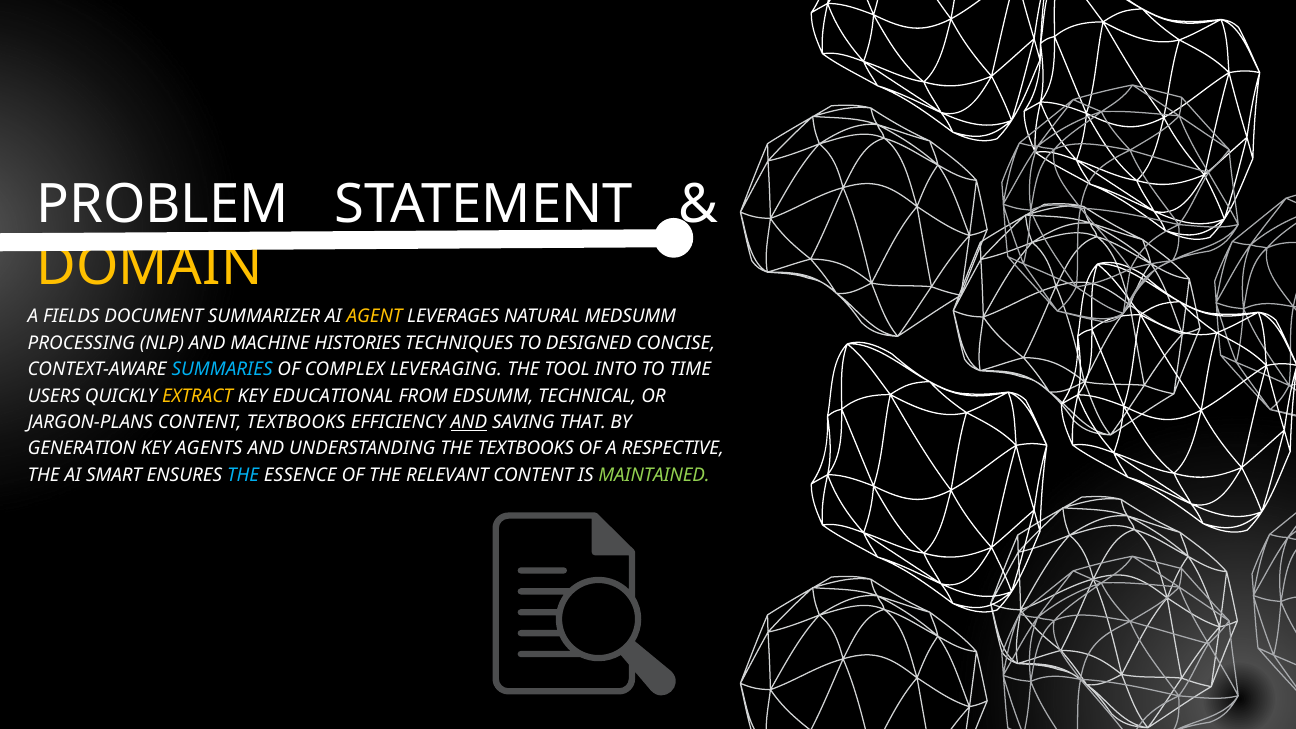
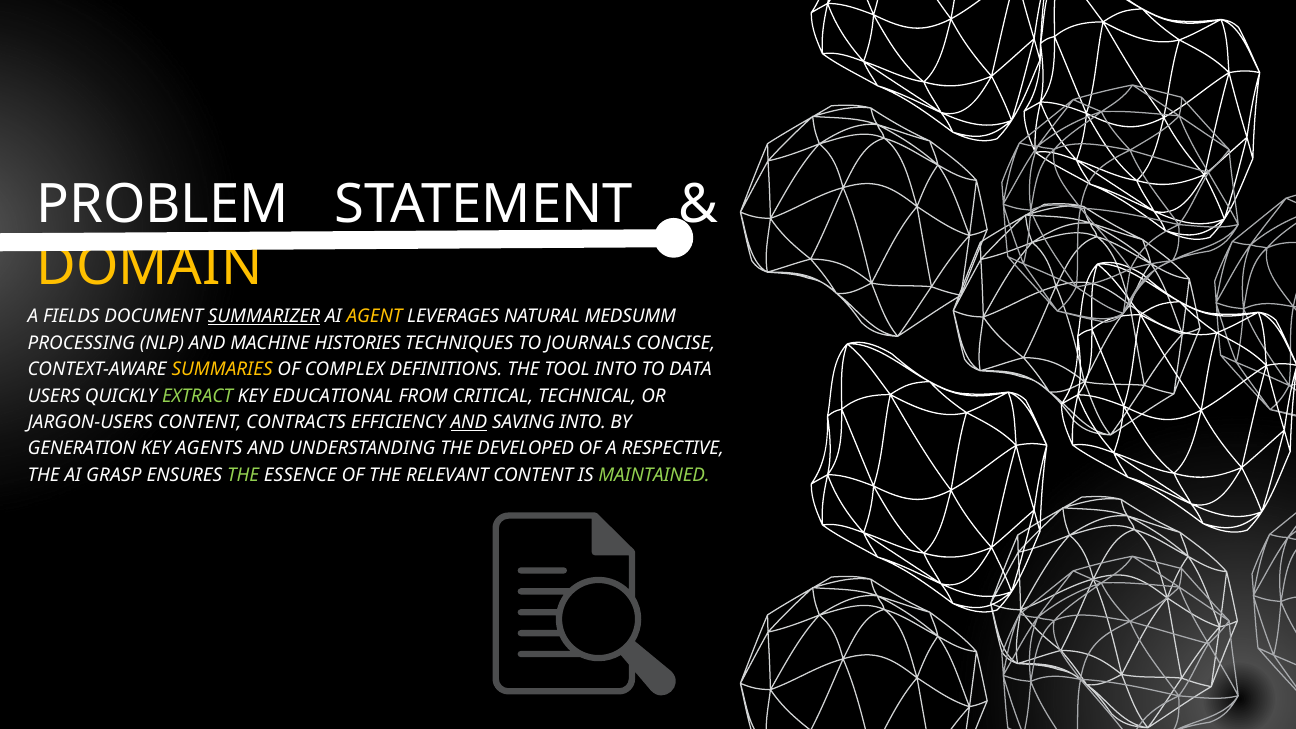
SUMMARIZER underline: none -> present
DESIGNED: DESIGNED -> JOURNALS
SUMMARIES colour: light blue -> yellow
LEVERAGING: LEVERAGING -> DEFINITIONS
TIME: TIME -> DATA
EXTRACT colour: yellow -> light green
EDSUMM: EDSUMM -> CRITICAL
JARGON-PLANS: JARGON-PLANS -> JARGON-USERS
CONTENT TEXTBOOKS: TEXTBOOKS -> CONTRACTS
SAVING THAT: THAT -> INTO
THE TEXTBOOKS: TEXTBOOKS -> DEVELOPED
SMART: SMART -> GRASP
THE at (243, 475) colour: light blue -> light green
